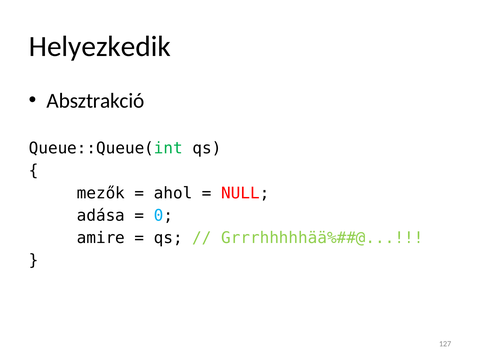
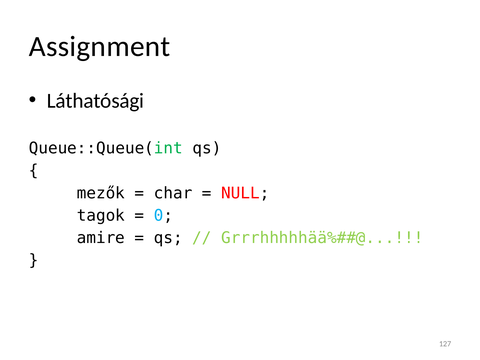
Helyezkedik: Helyezkedik -> Assignment
Absztrakció: Absztrakció -> Láthatósági
ahol: ahol -> char
adása: adása -> tagok
